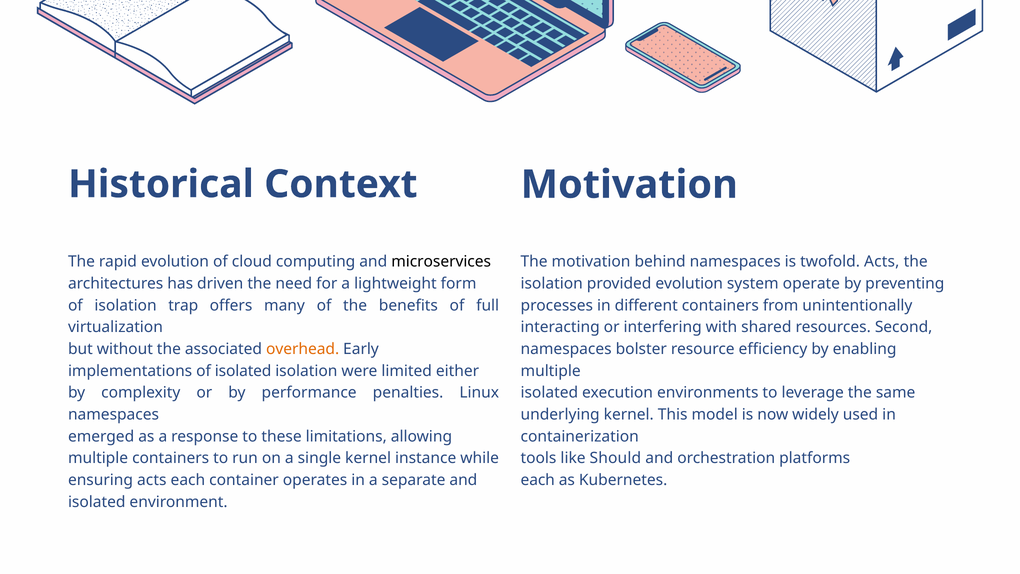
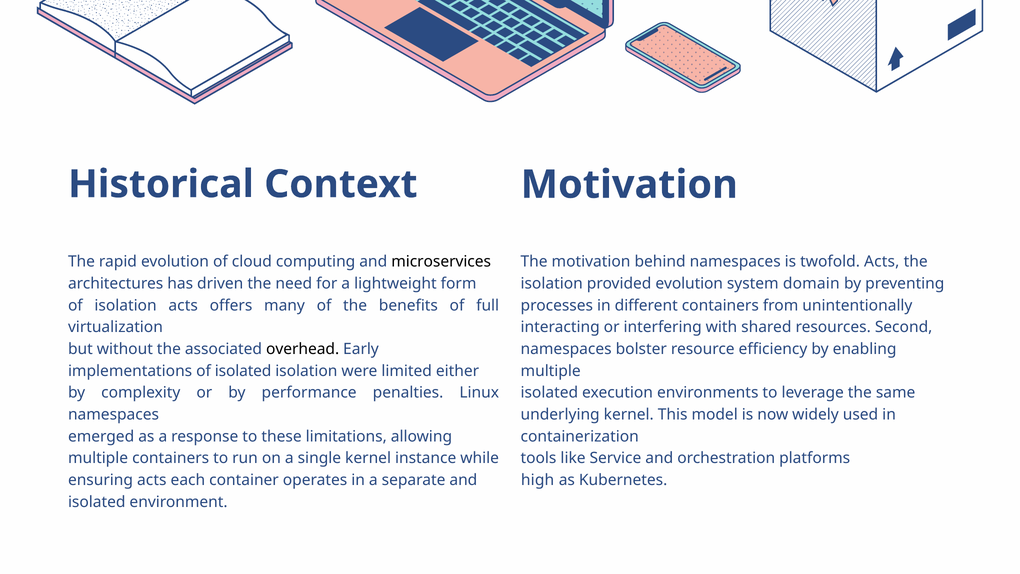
operate: operate -> domain
isolation trap: trap -> acts
overhead colour: orange -> black
Should: Should -> Service
each at (538, 480): each -> high
